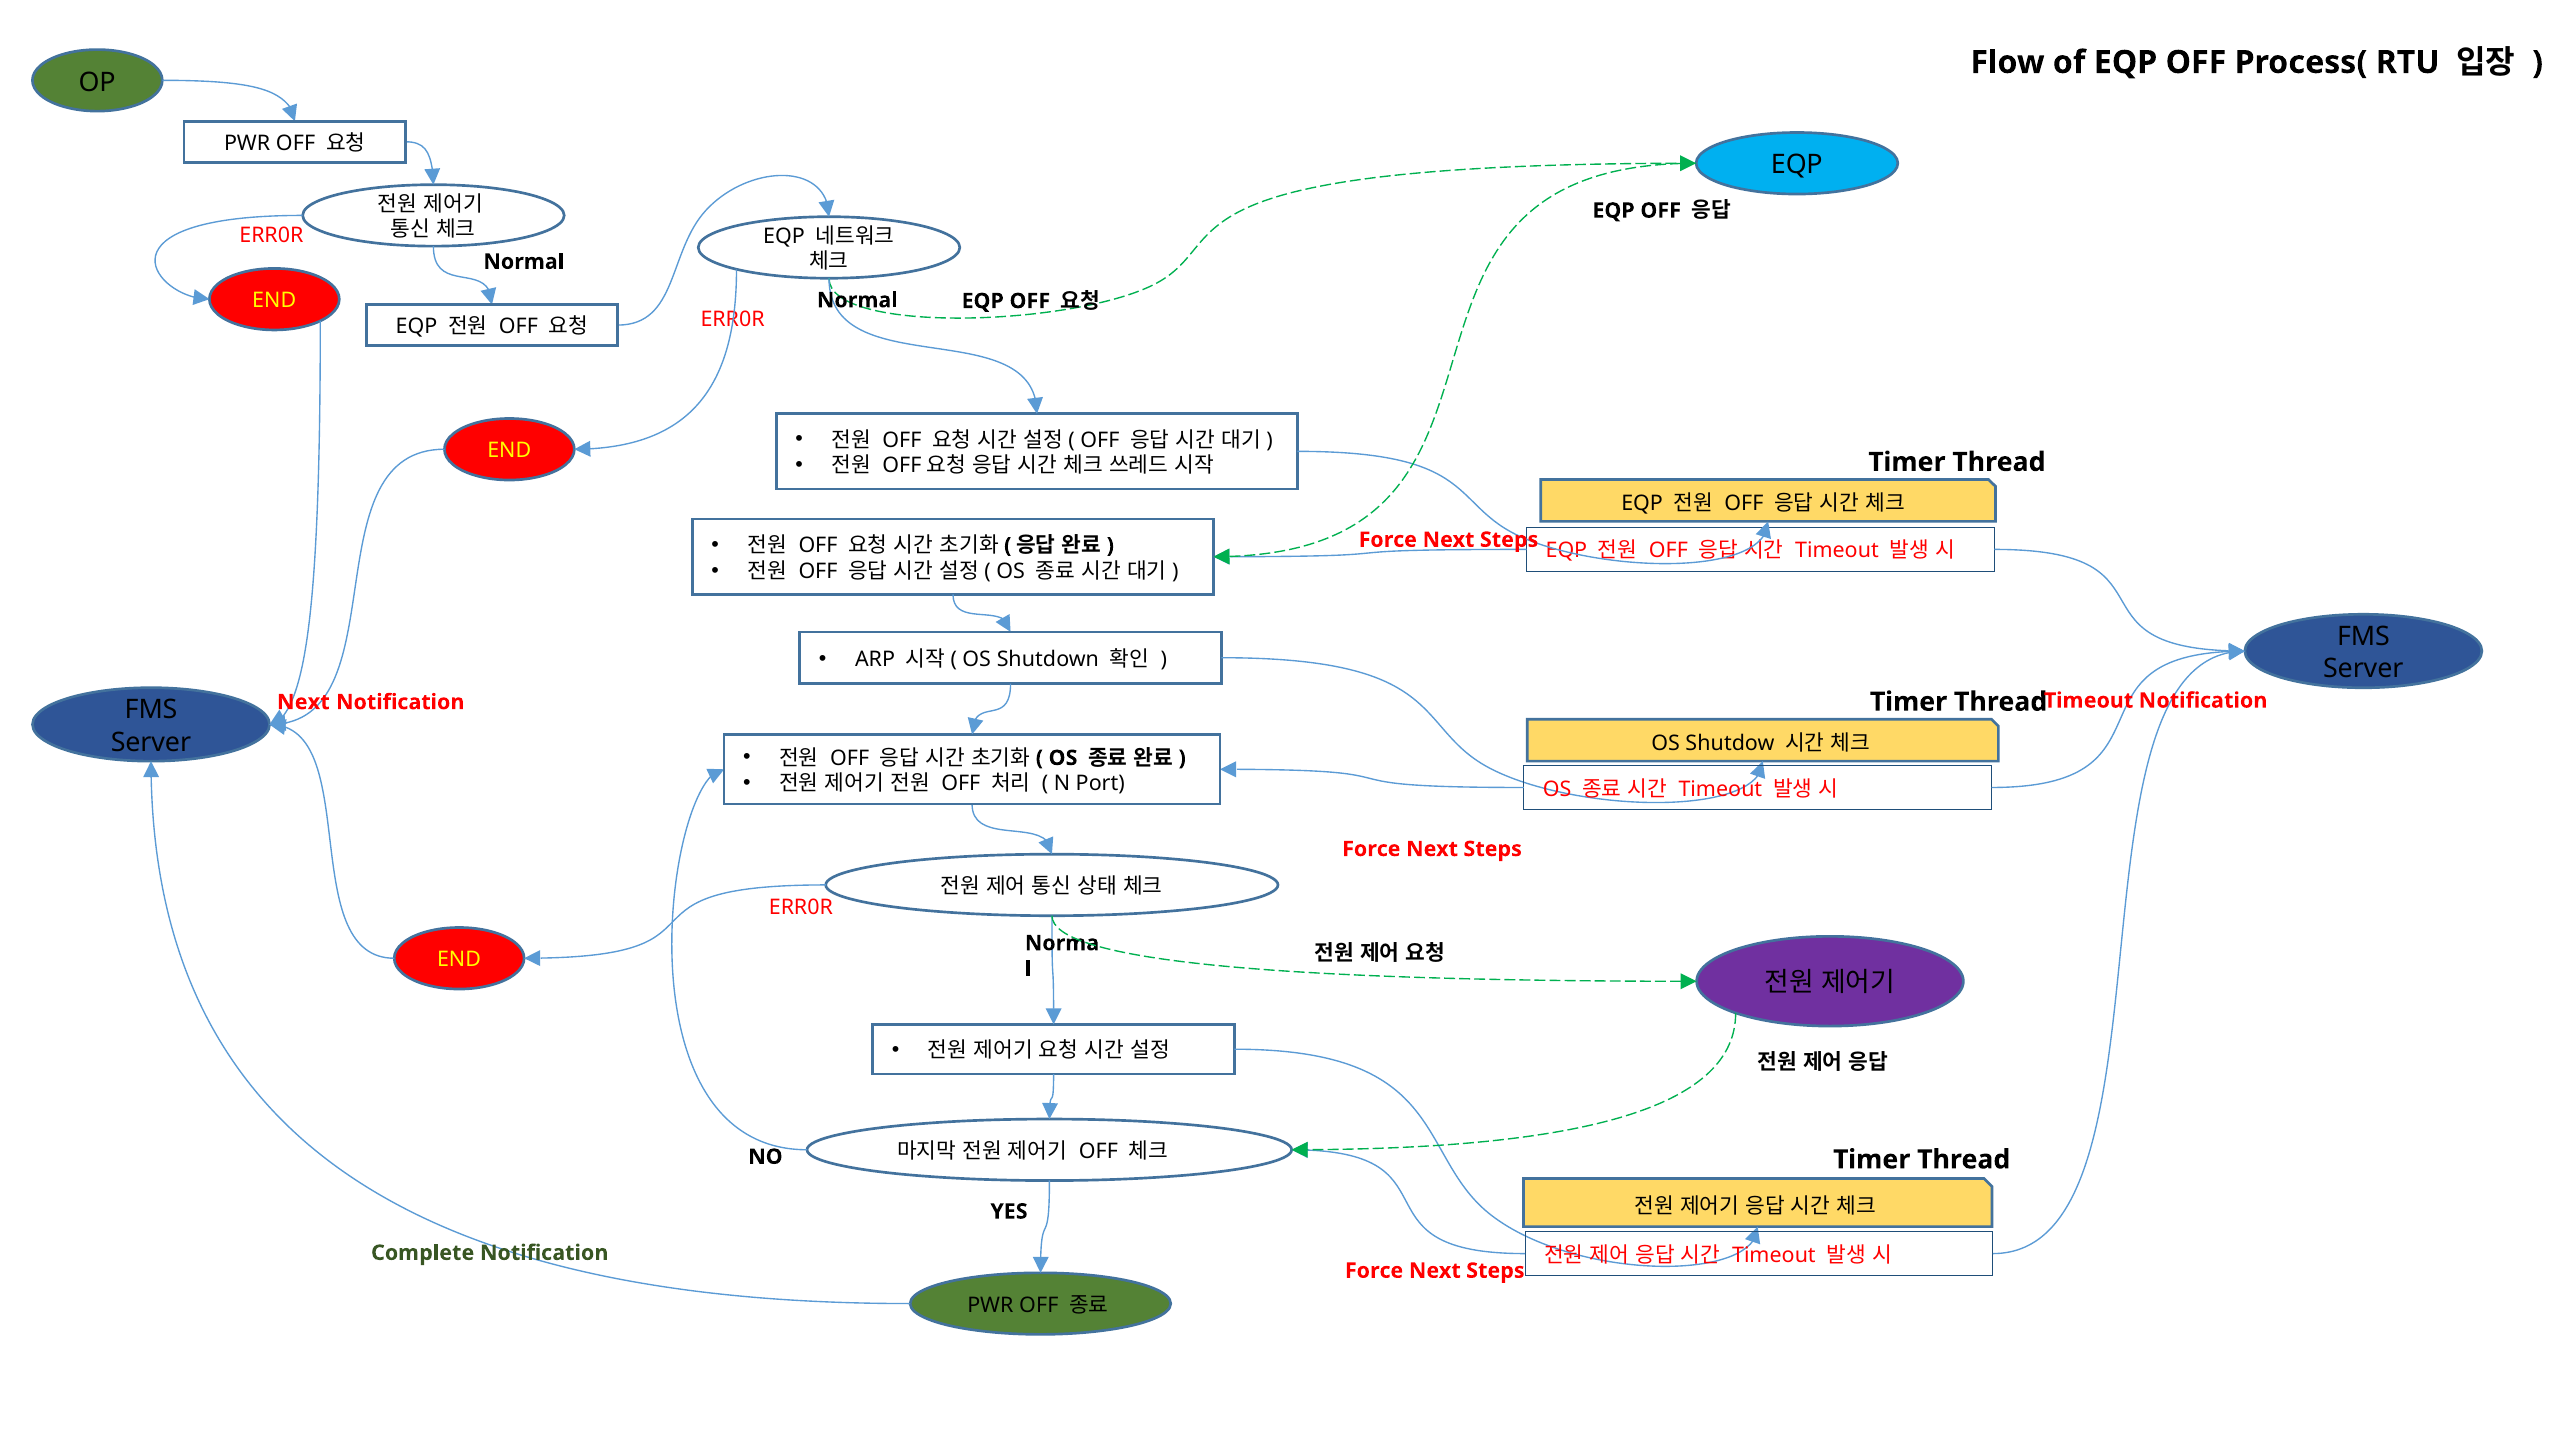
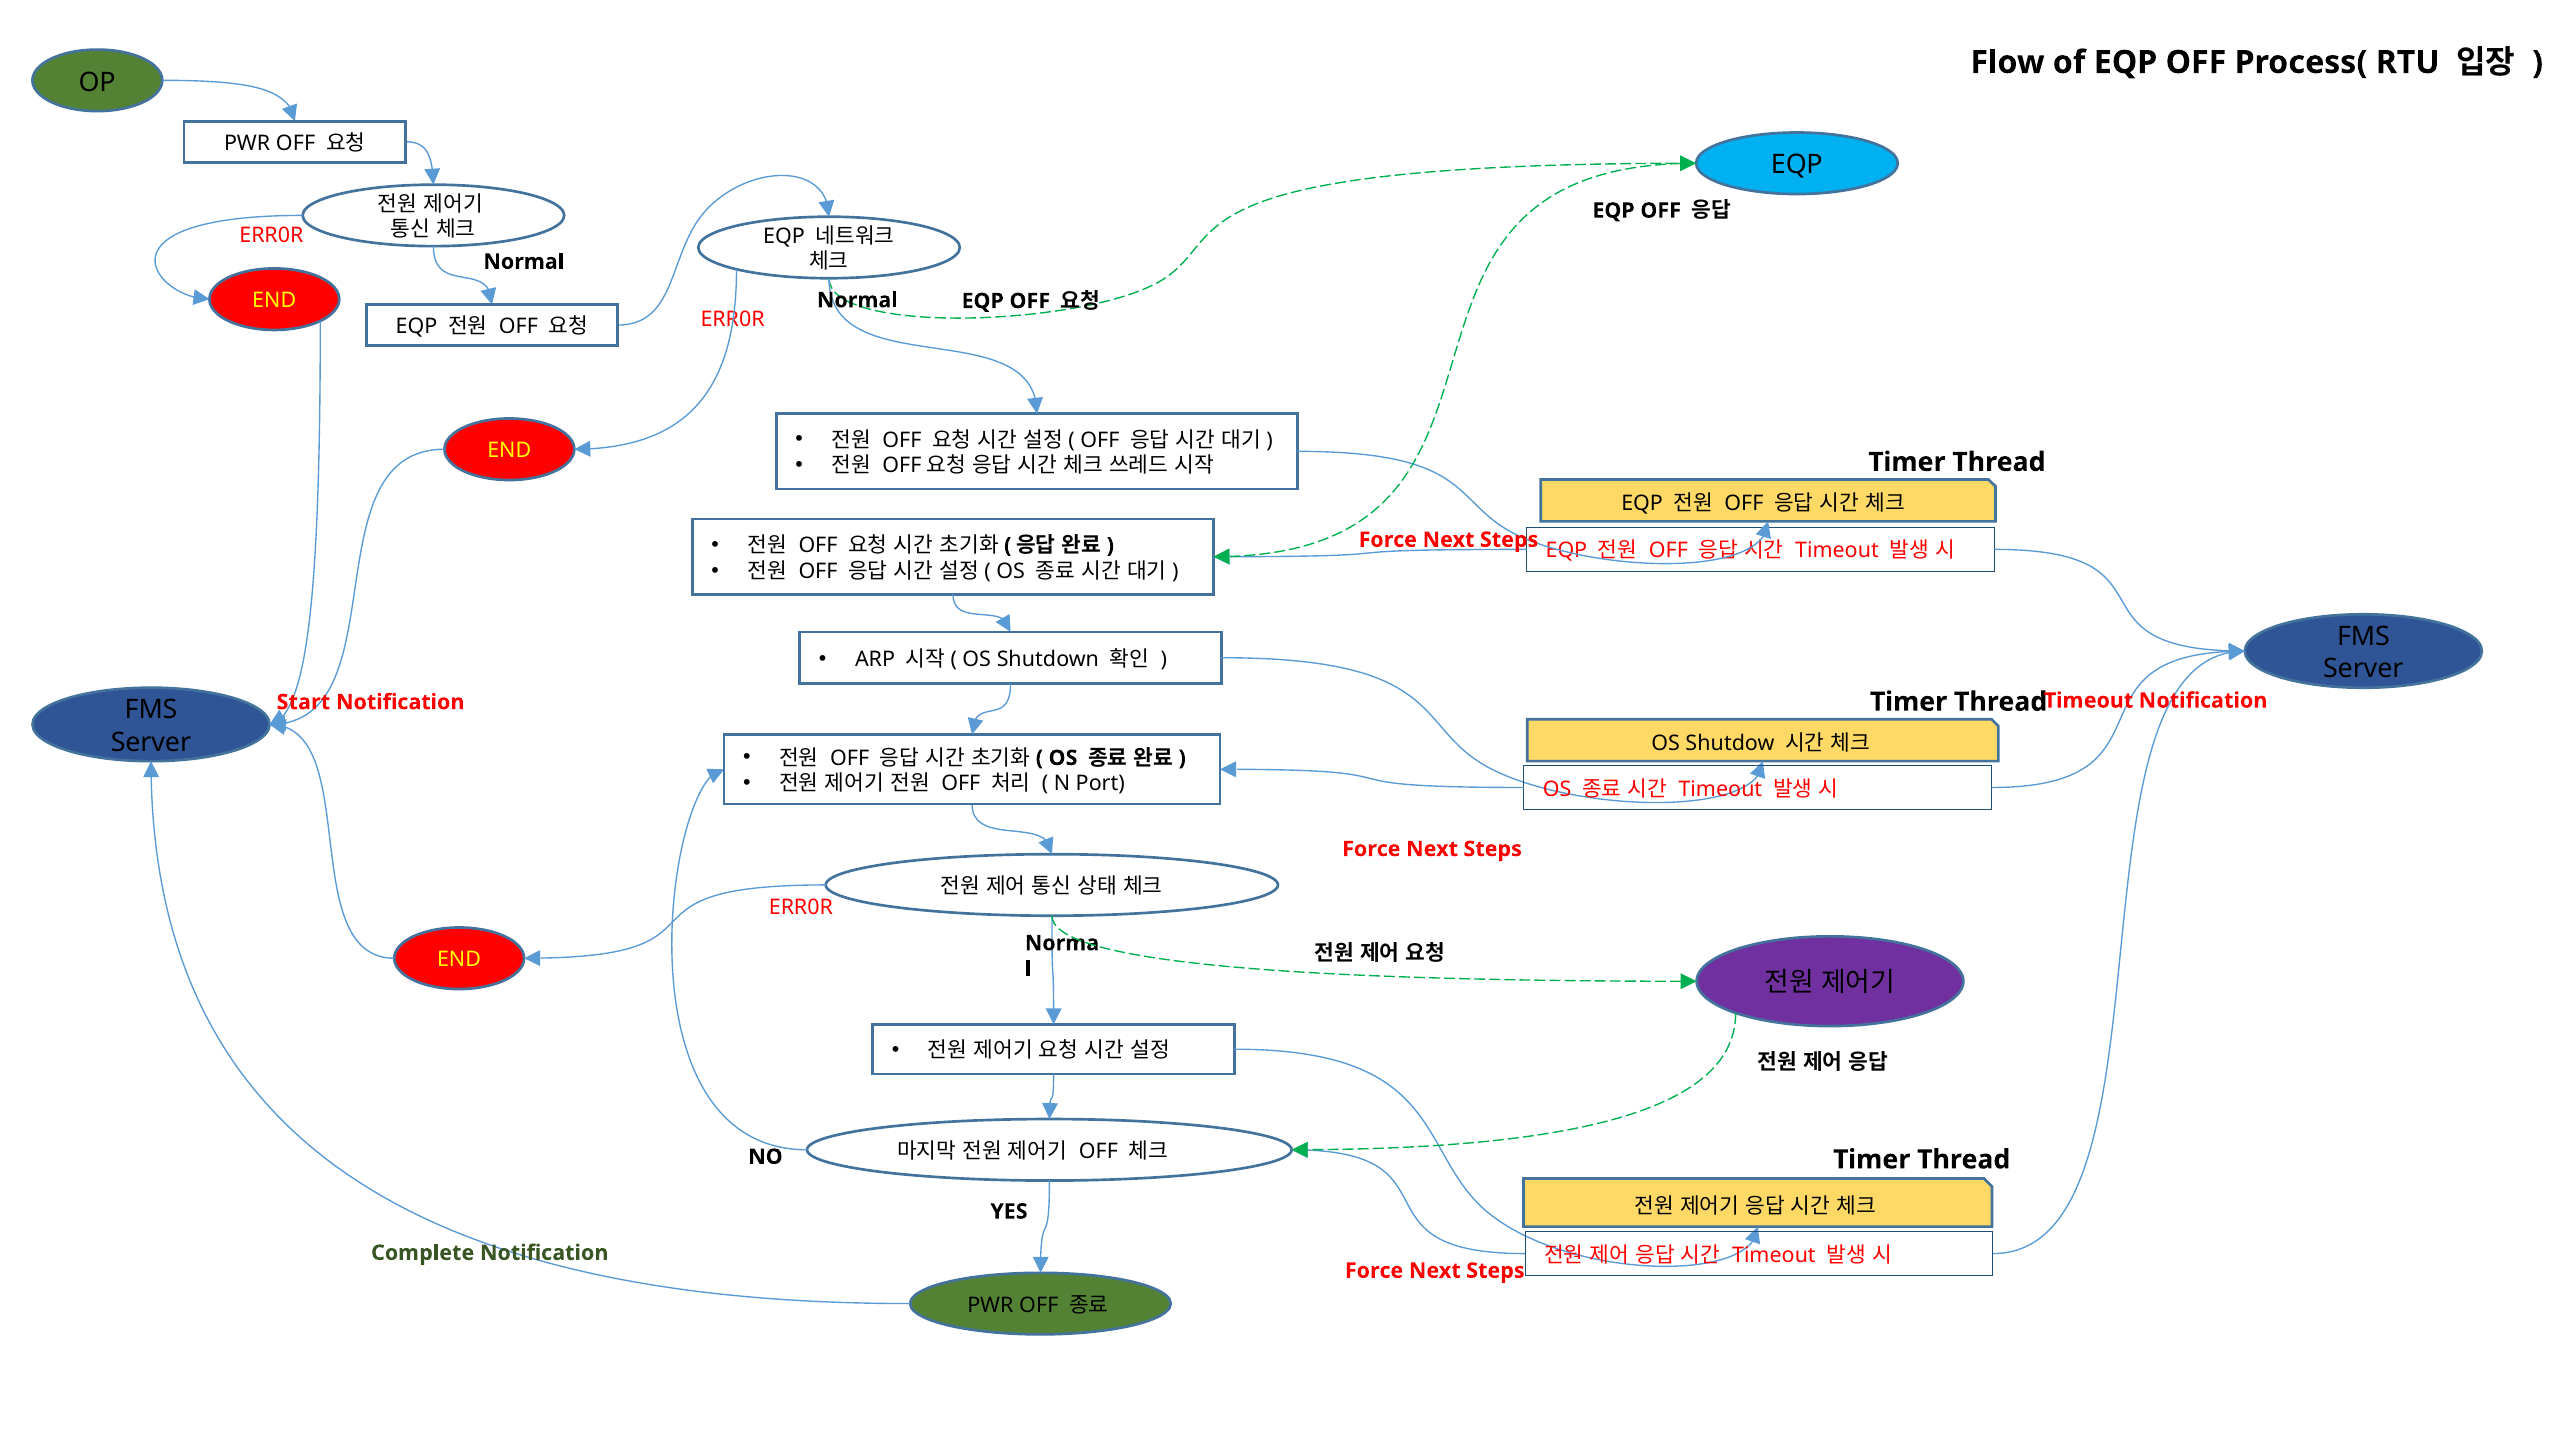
Next at (303, 702): Next -> Start
